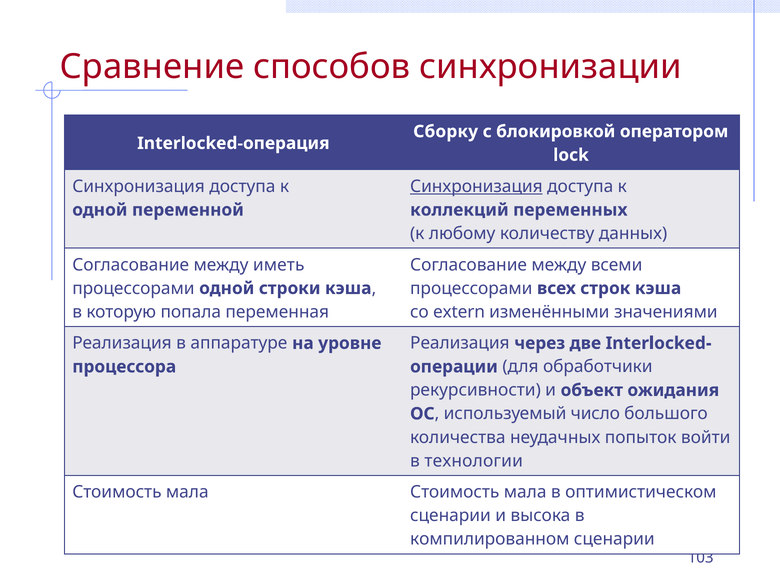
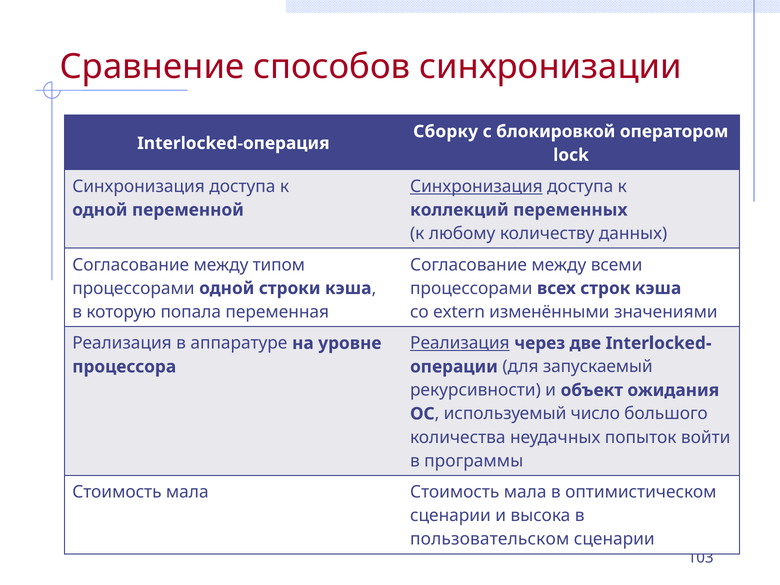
иметь: иметь -> типом
Реализация at (460, 343) underline: none -> present
обработчики: обработчики -> запускаемый
технологии: технологии -> программы
компилированном: компилированном -> пользовательском
